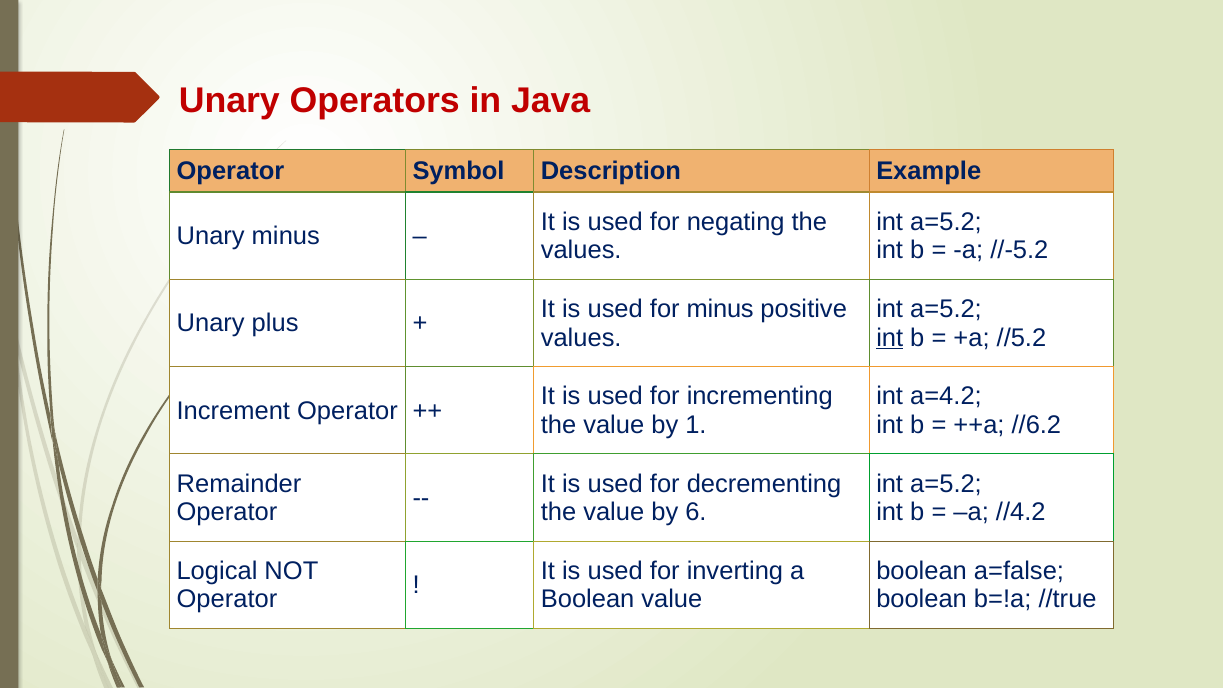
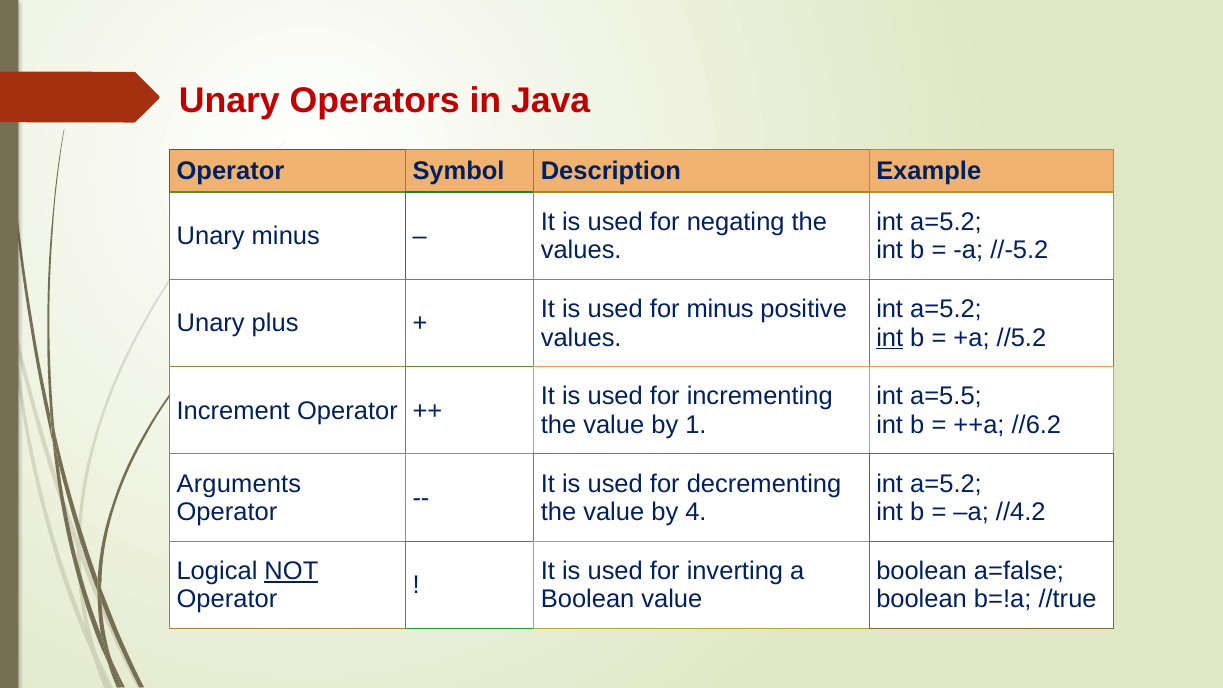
a=4.2: a=4.2 -> a=5.5
Remainder: Remainder -> Arguments
6: 6 -> 4
NOT underline: none -> present
